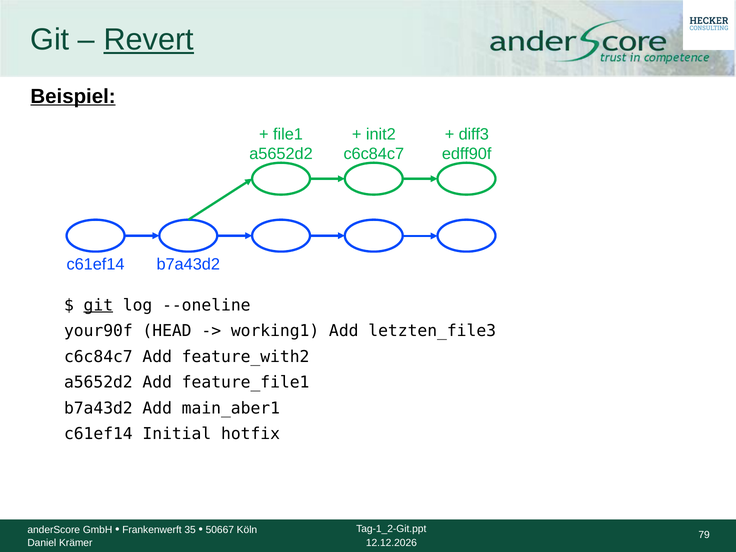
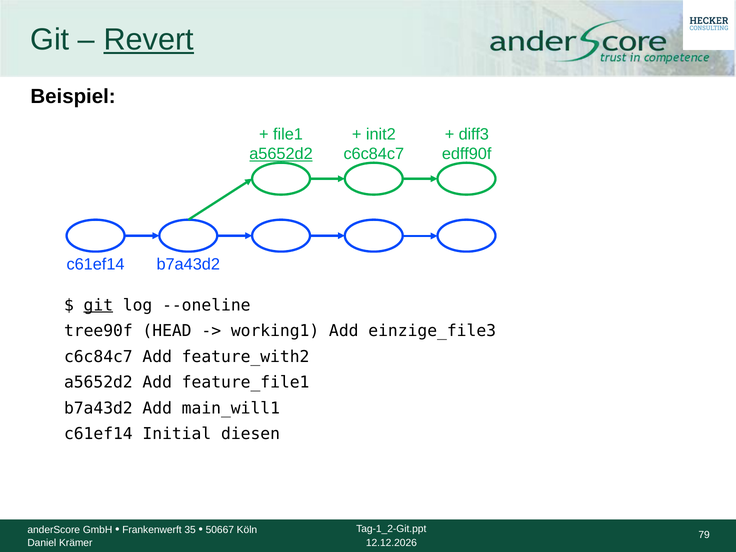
Beispiel underline: present -> none
a5652d2 at (281, 154) underline: none -> present
your90f: your90f -> tree90f
letzten_file3: letzten_file3 -> einzige_file3
main_aber1: main_aber1 -> main_will1
hotfix: hotfix -> diesen
